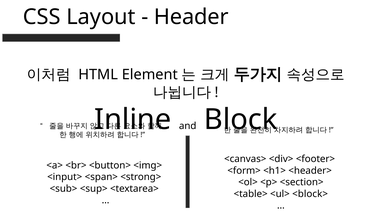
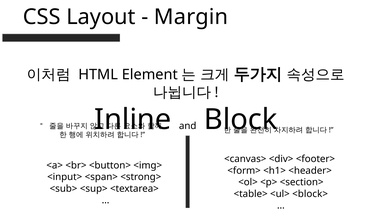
Header: Header -> Margin
